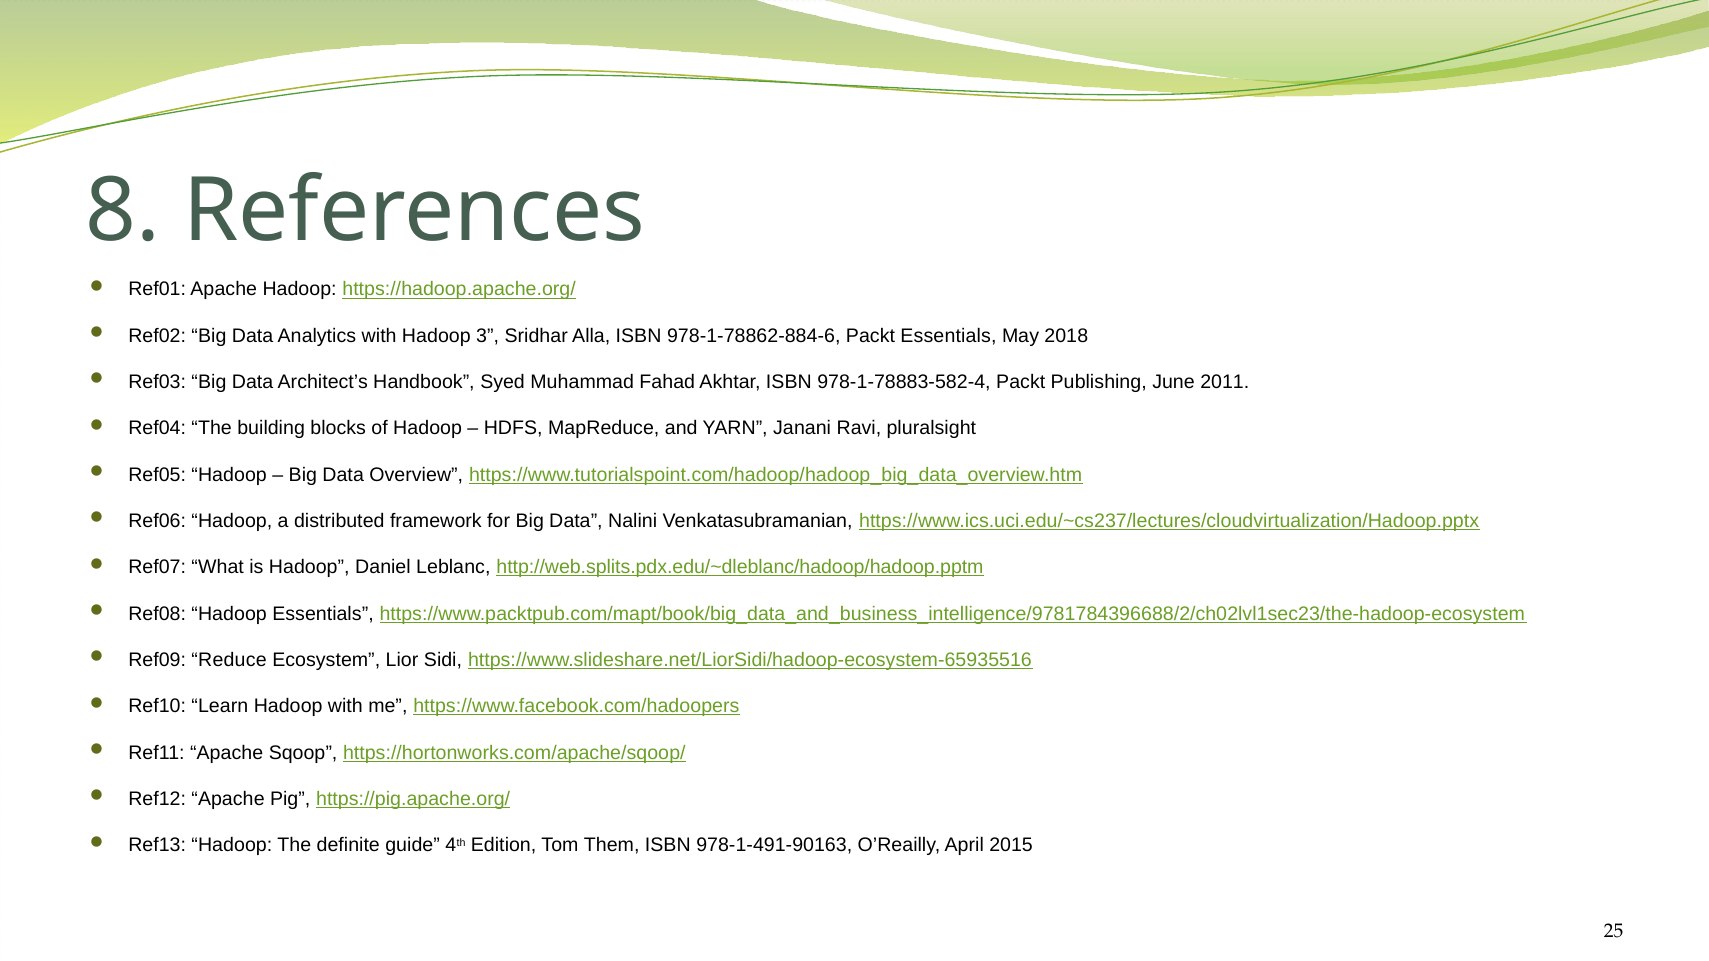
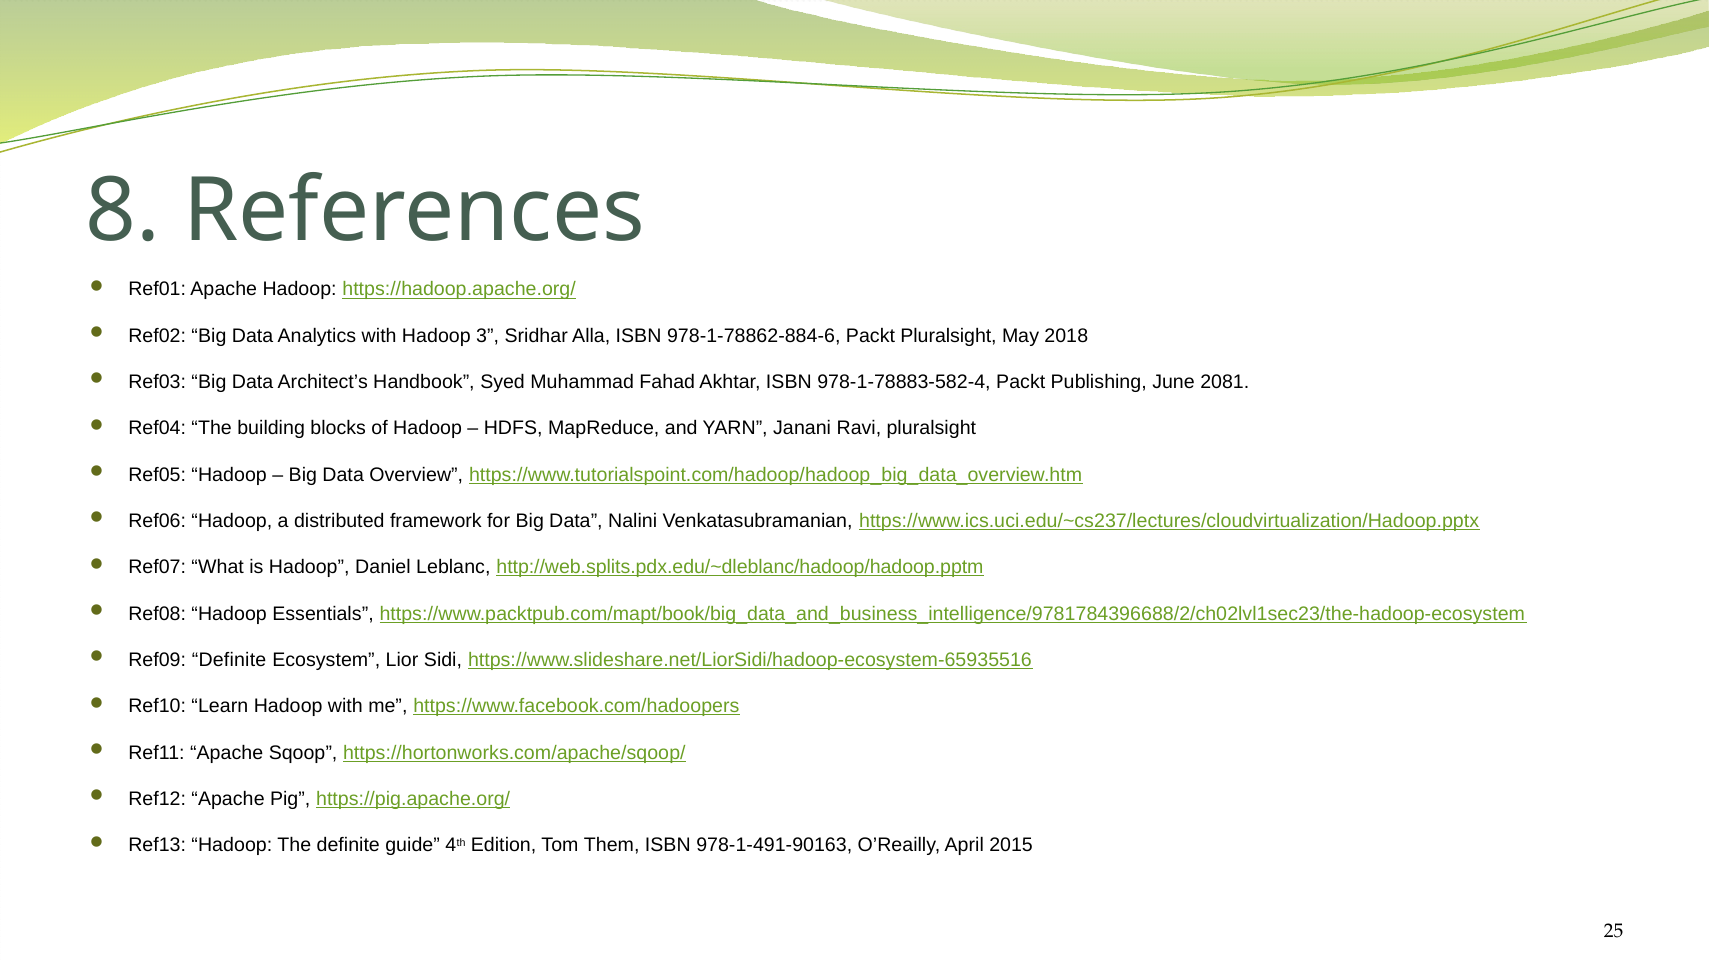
Packt Essentials: Essentials -> Pluralsight
2011: 2011 -> 2081
Ref09 Reduce: Reduce -> Definite
